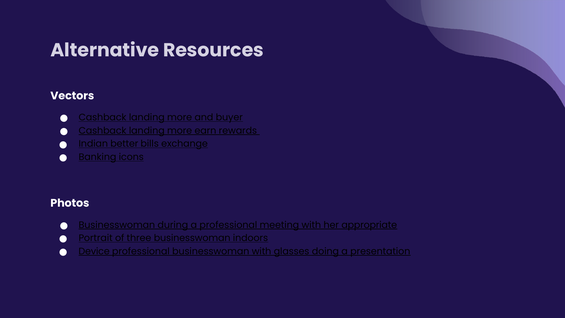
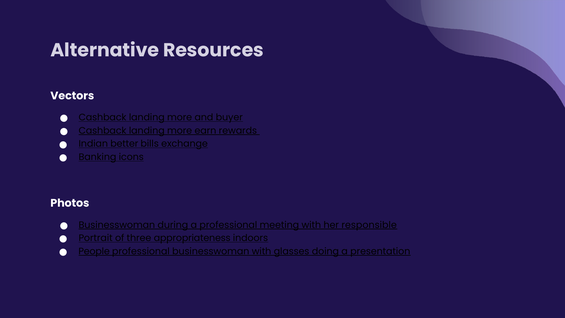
appropriate: appropriate -> responsible
three businesswoman: businesswoman -> appropriateness
Device: Device -> People
